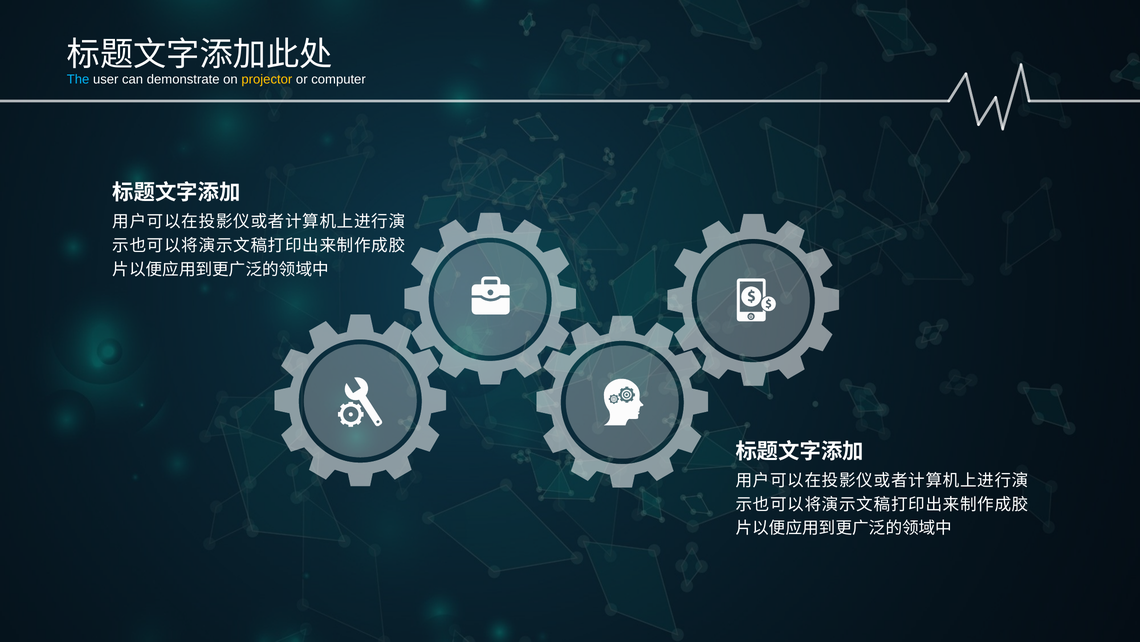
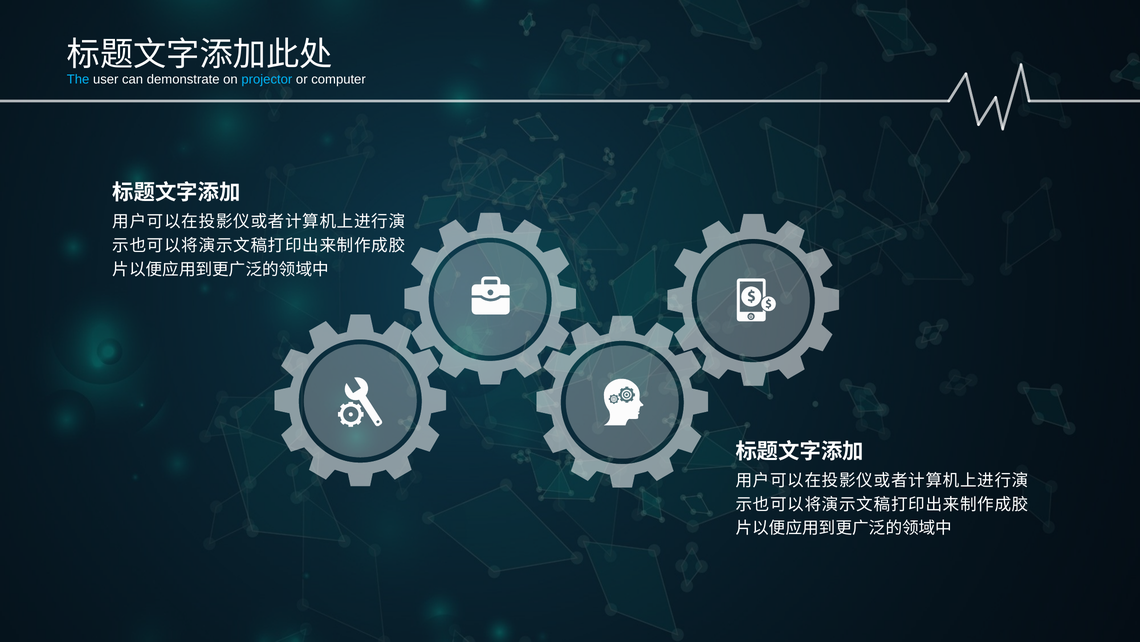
projector colour: yellow -> light blue
